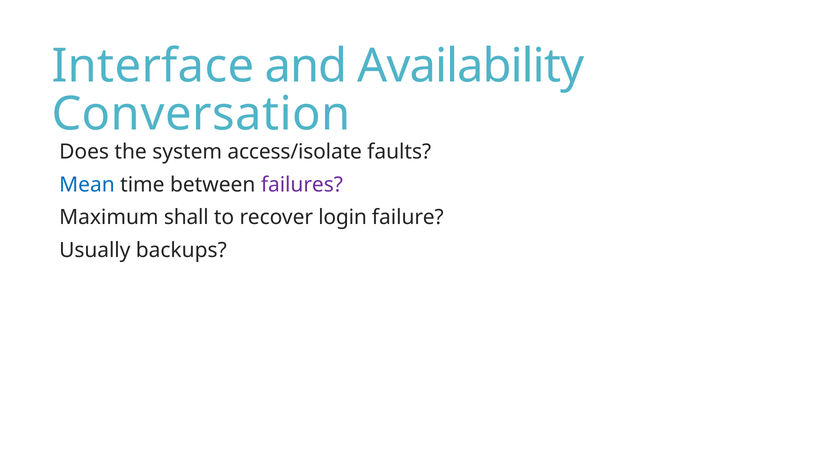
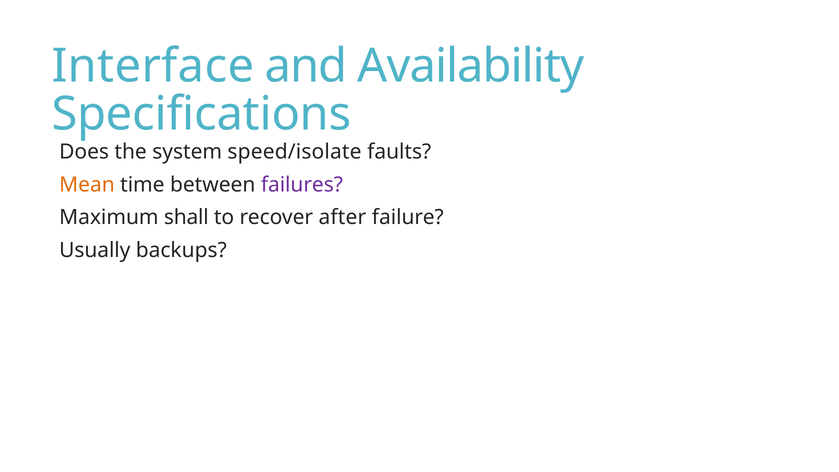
Conversation: Conversation -> Specifications
access/isolate: access/isolate -> speed/isolate
Mean colour: blue -> orange
login: login -> after
